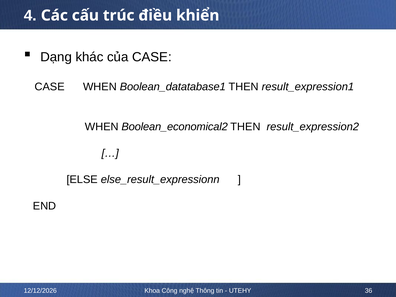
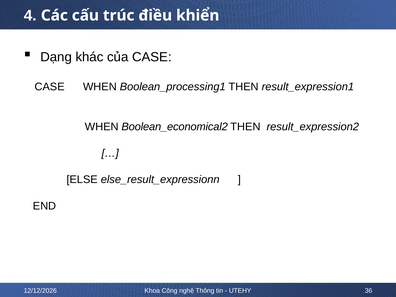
Boolean_datatabase1: Boolean_datatabase1 -> Boolean_processing1
